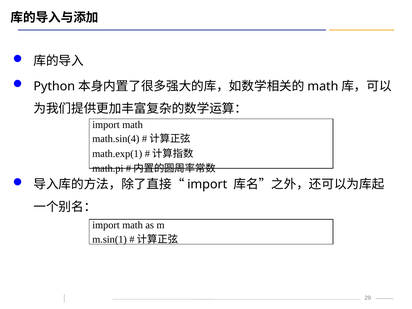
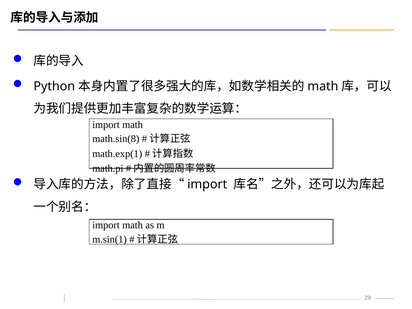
math.sin(4: math.sin(4 -> math.sin(8
